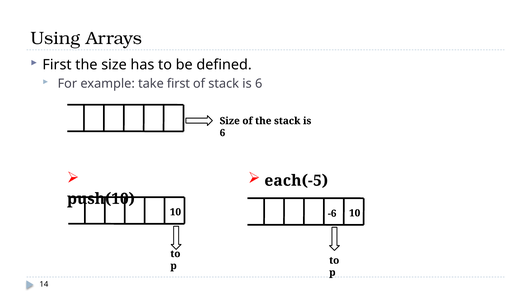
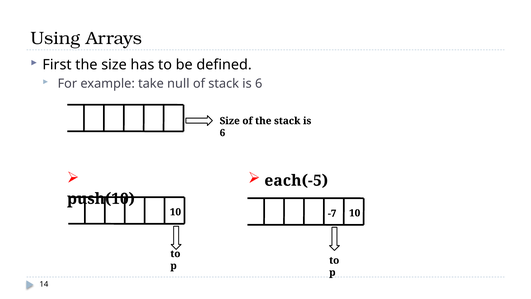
take first: first -> null
-6: -6 -> -7
